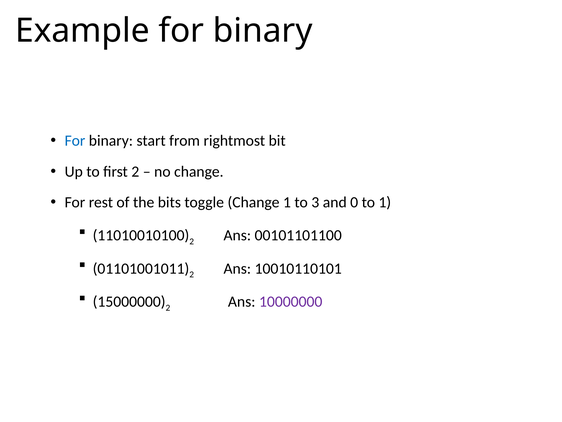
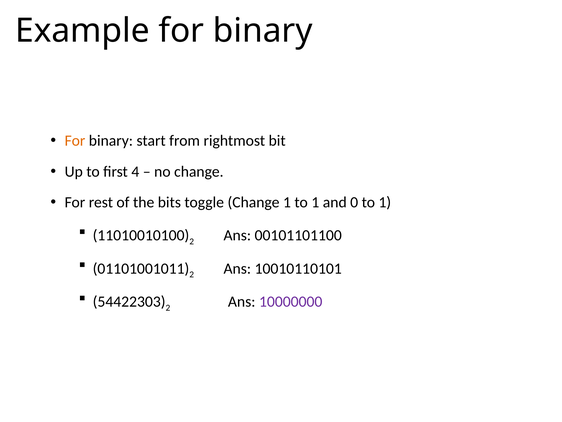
For at (75, 140) colour: blue -> orange
first 2: 2 -> 4
1 to 3: 3 -> 1
15000000: 15000000 -> 54422303
